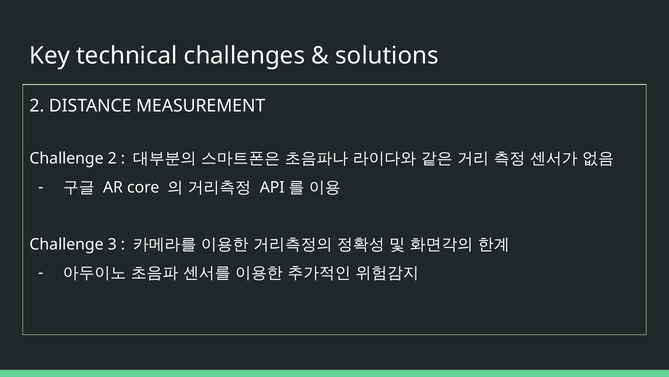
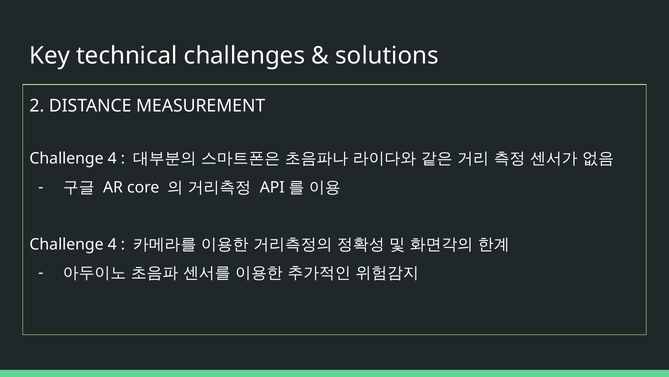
2 at (112, 158): 2 -> 4
3 at (112, 244): 3 -> 4
